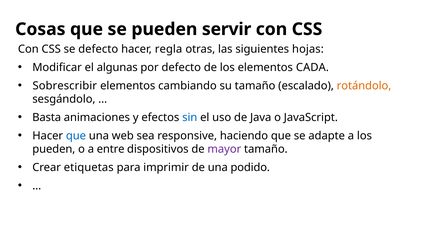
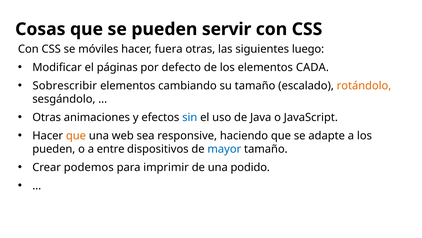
se defecto: defecto -> móviles
regla: regla -> fuera
hojas: hojas -> luego
algunas: algunas -> páginas
Basta at (47, 117): Basta -> Otras
que at (76, 135) colour: blue -> orange
mayor colour: purple -> blue
etiquetas: etiquetas -> podemos
